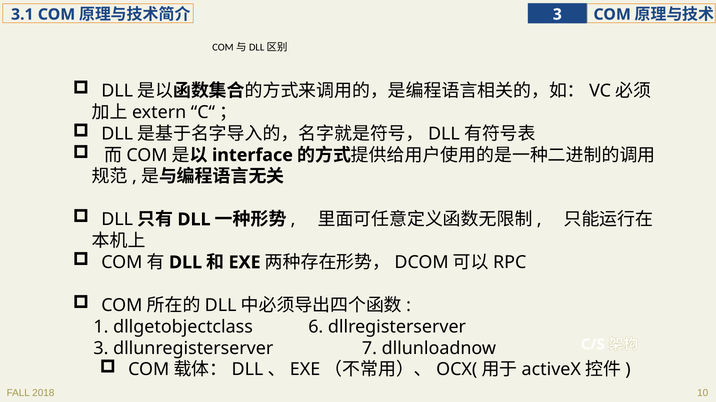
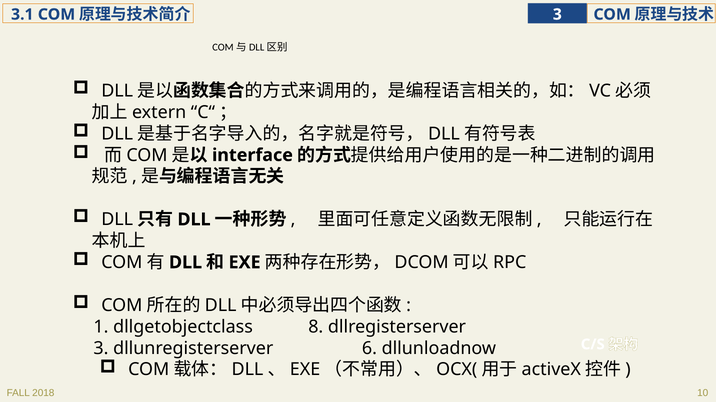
6: 6 -> 8
7: 7 -> 6
